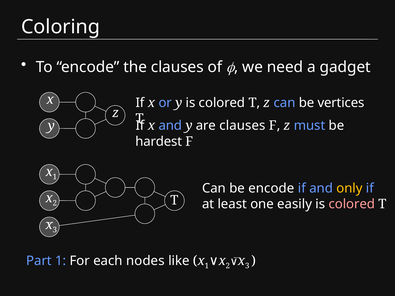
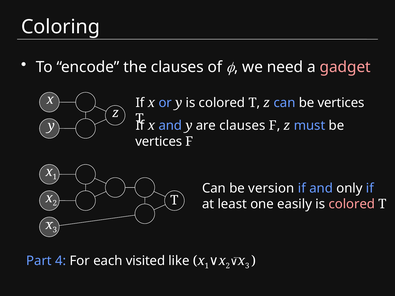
gadget colour: white -> pink
hardest at (159, 142): hardest -> vertices
be encode: encode -> version
only colour: yellow -> white
Part 1: 1 -> 4
nodes: nodes -> visited
